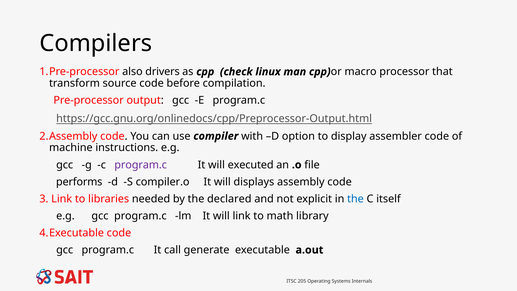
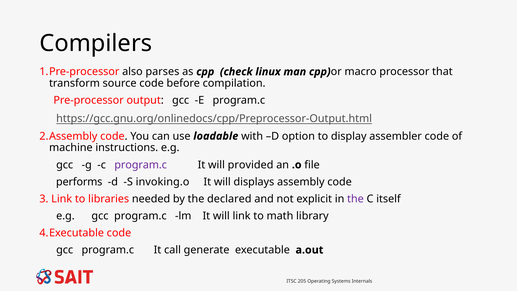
drivers: drivers -> parses
compiler: compiler -> loadable
executed: executed -> provided
compiler.o: compiler.o -> invoking.o
the at (355, 199) colour: blue -> purple
